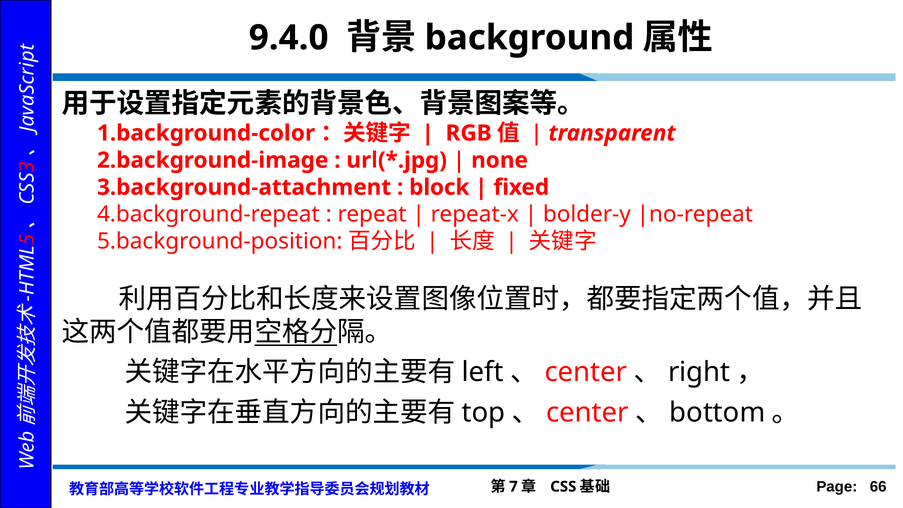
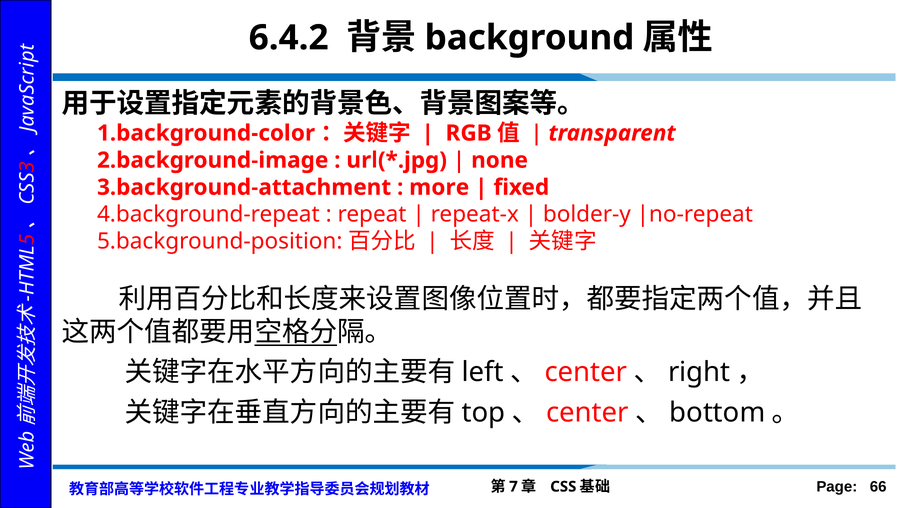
9.4.0: 9.4.0 -> 6.4.2
block: block -> more
